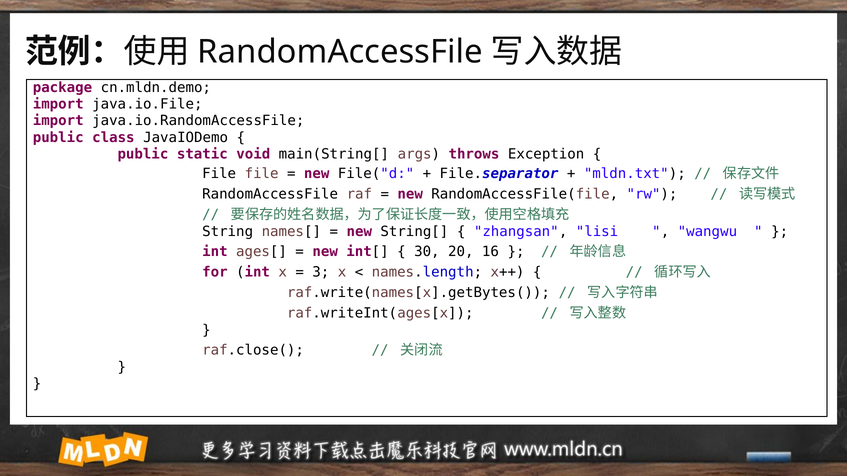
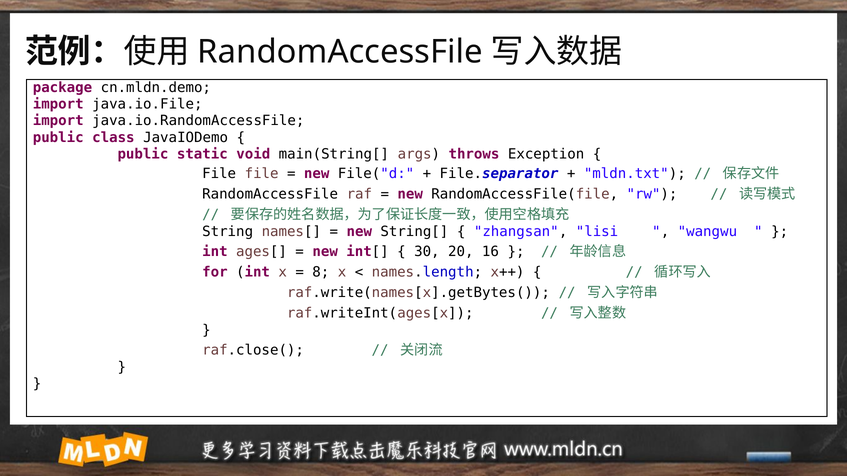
3: 3 -> 8
